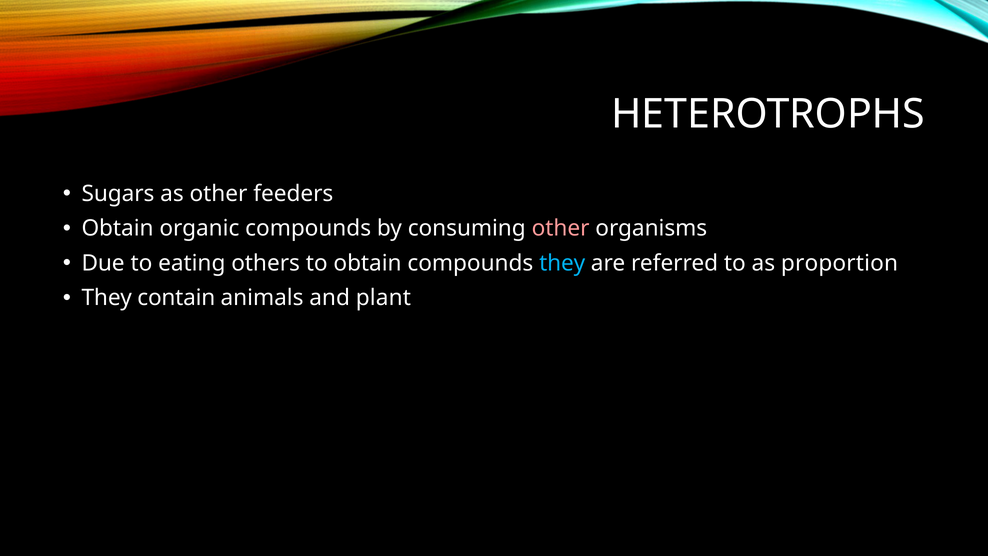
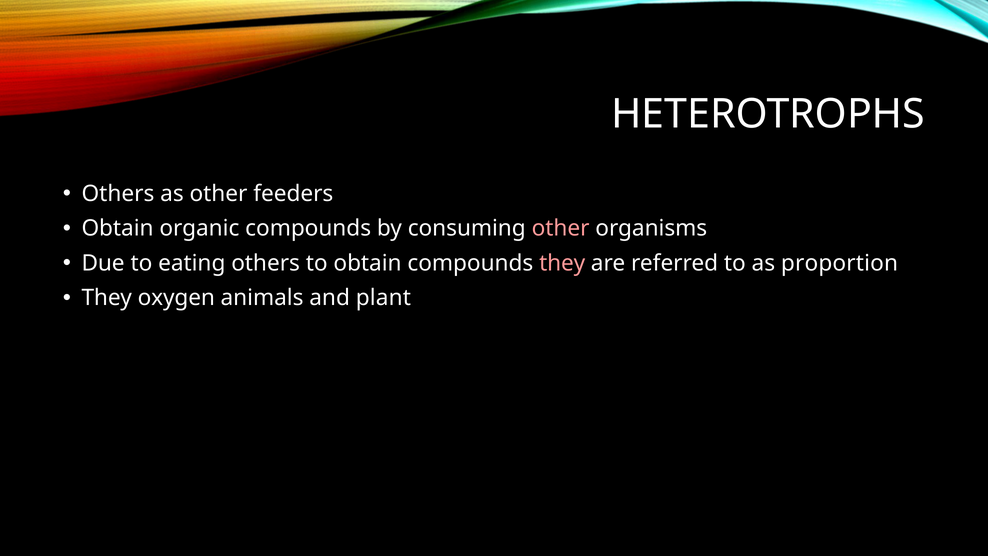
Sugars at (118, 194): Sugars -> Others
they at (562, 263) colour: light blue -> pink
contain: contain -> oxygen
